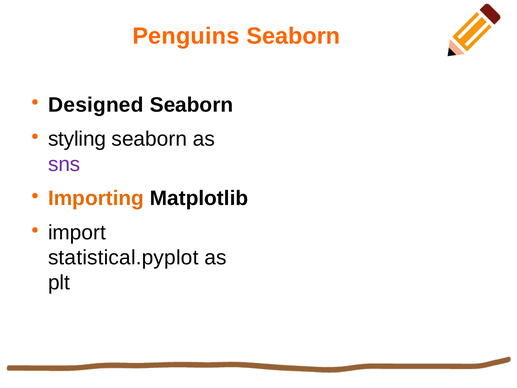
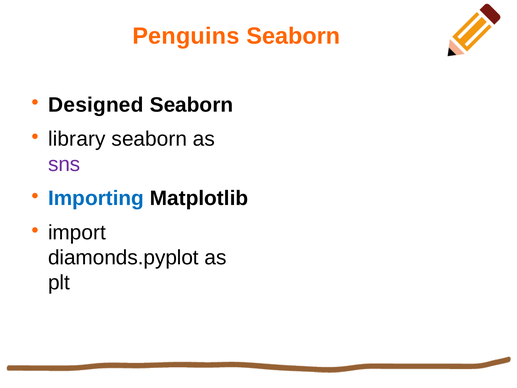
styling: styling -> library
Importing colour: orange -> blue
statistical.pyplot: statistical.pyplot -> diamonds.pyplot
